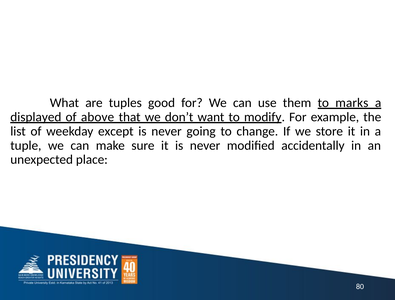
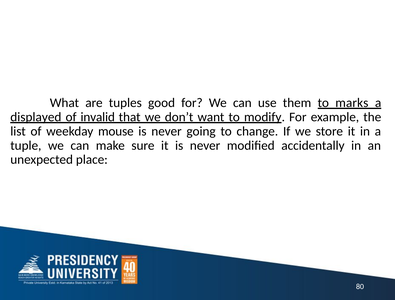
above: above -> invalid
except: except -> mouse
